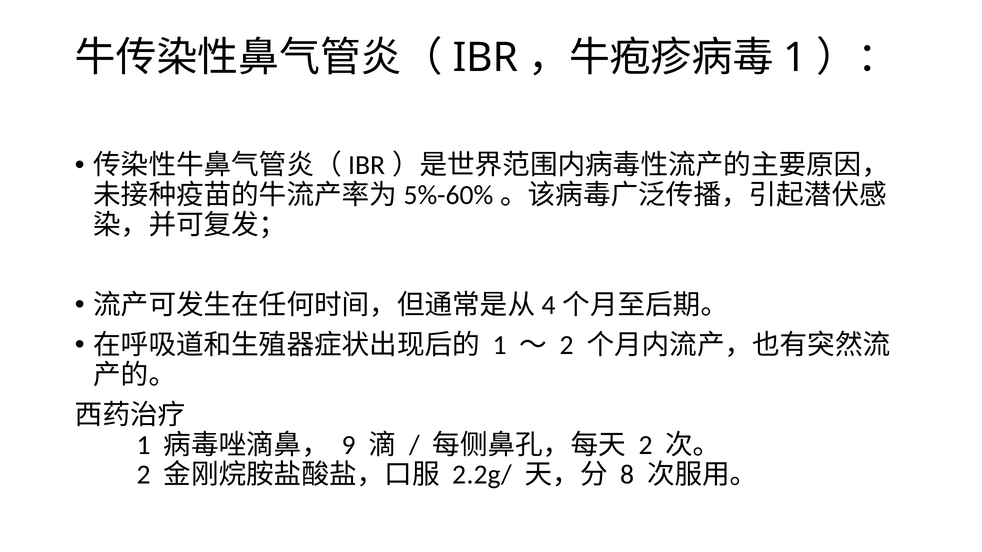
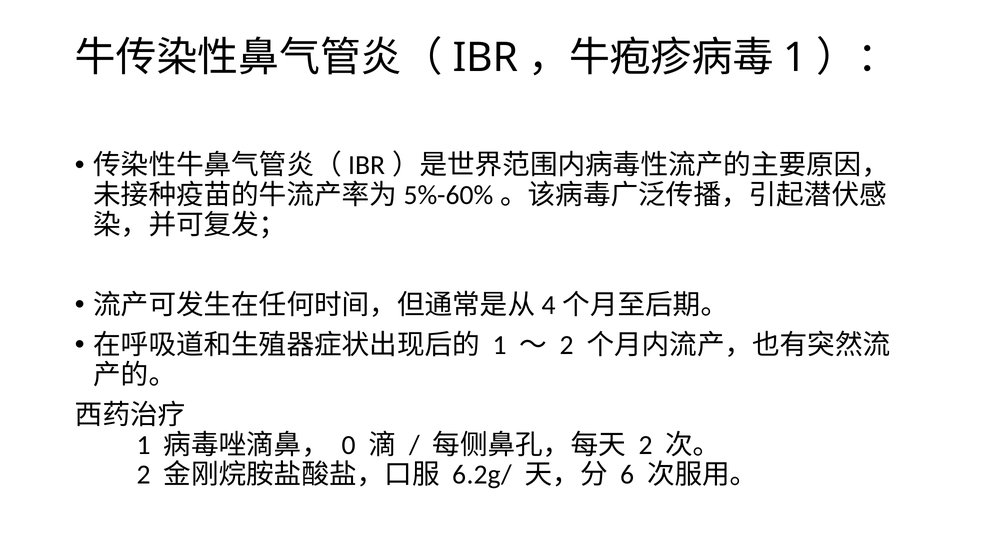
9: 9 -> 0
2.2g/: 2.2g/ -> 6.2g/
8: 8 -> 6
